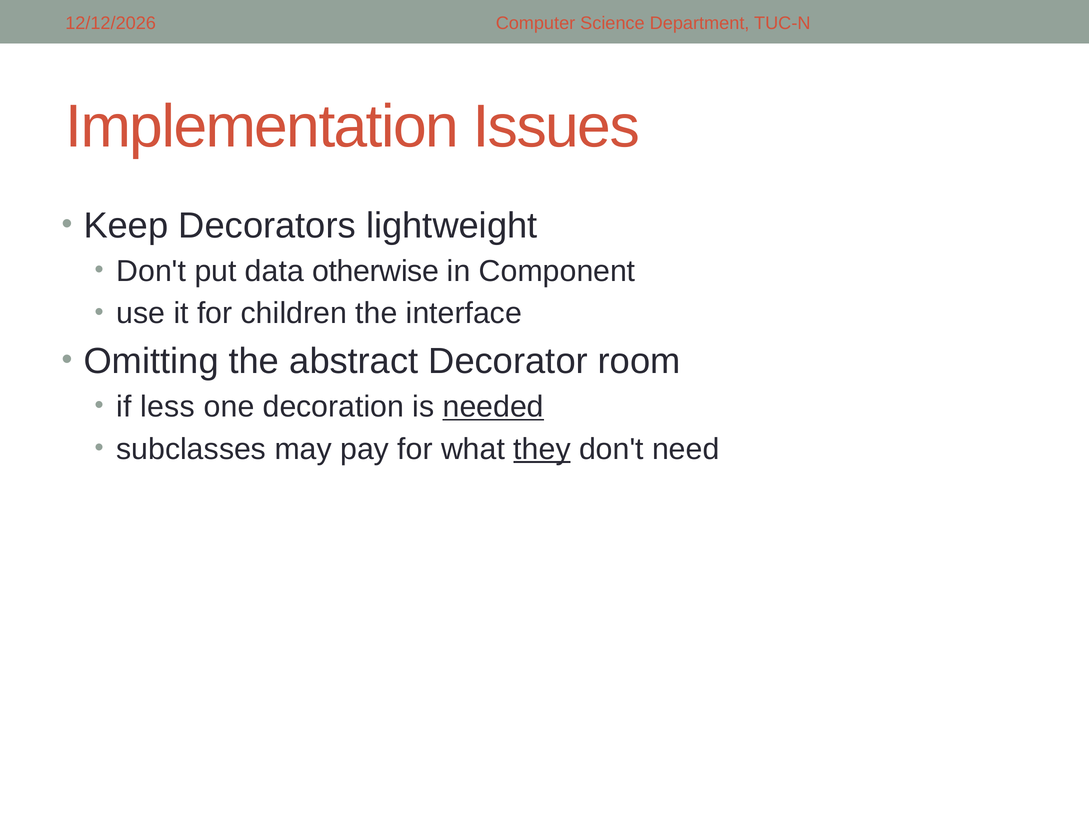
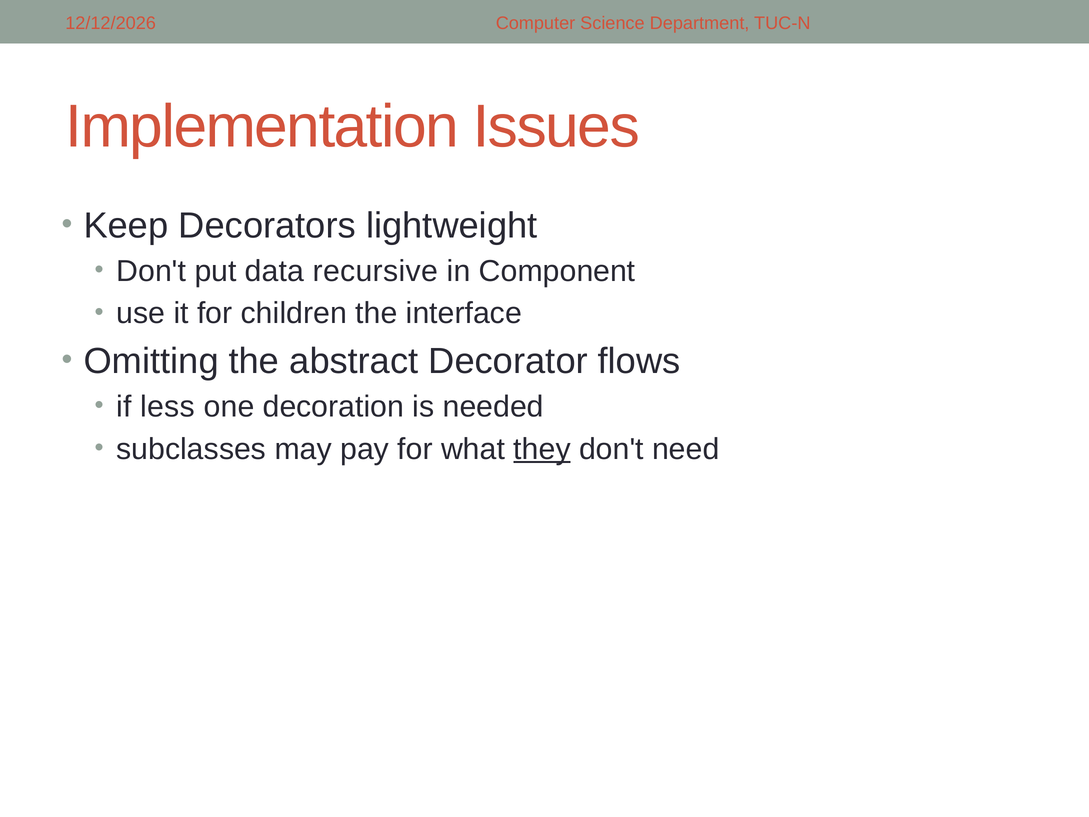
otherwise: otherwise -> recursive
room: room -> flows
needed underline: present -> none
